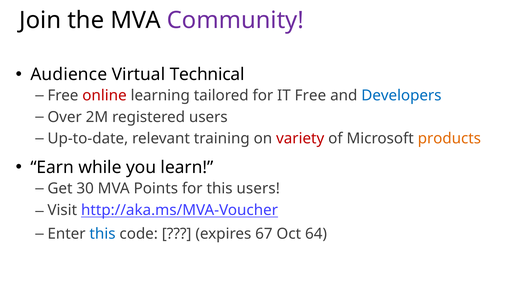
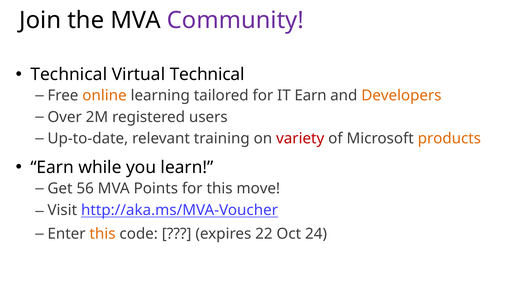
Audience at (69, 75): Audience -> Technical
online colour: red -> orange
IT Free: Free -> Earn
Developers colour: blue -> orange
30: 30 -> 56
this users: users -> move
this at (103, 234) colour: blue -> orange
67: 67 -> 22
64: 64 -> 24
